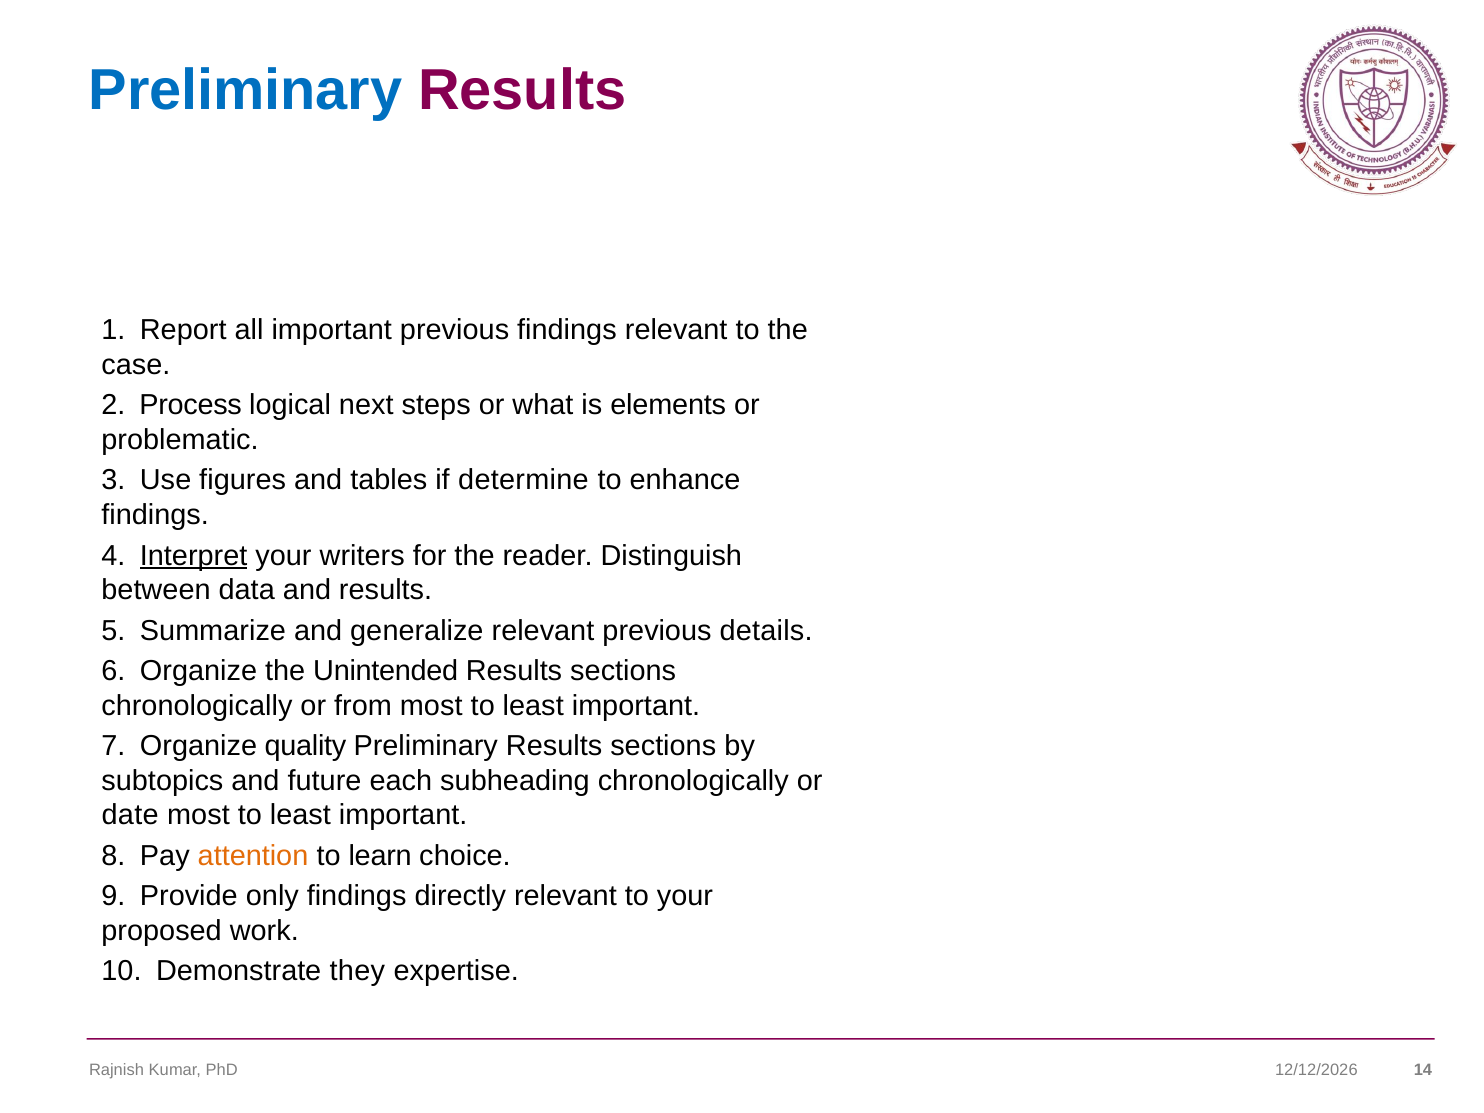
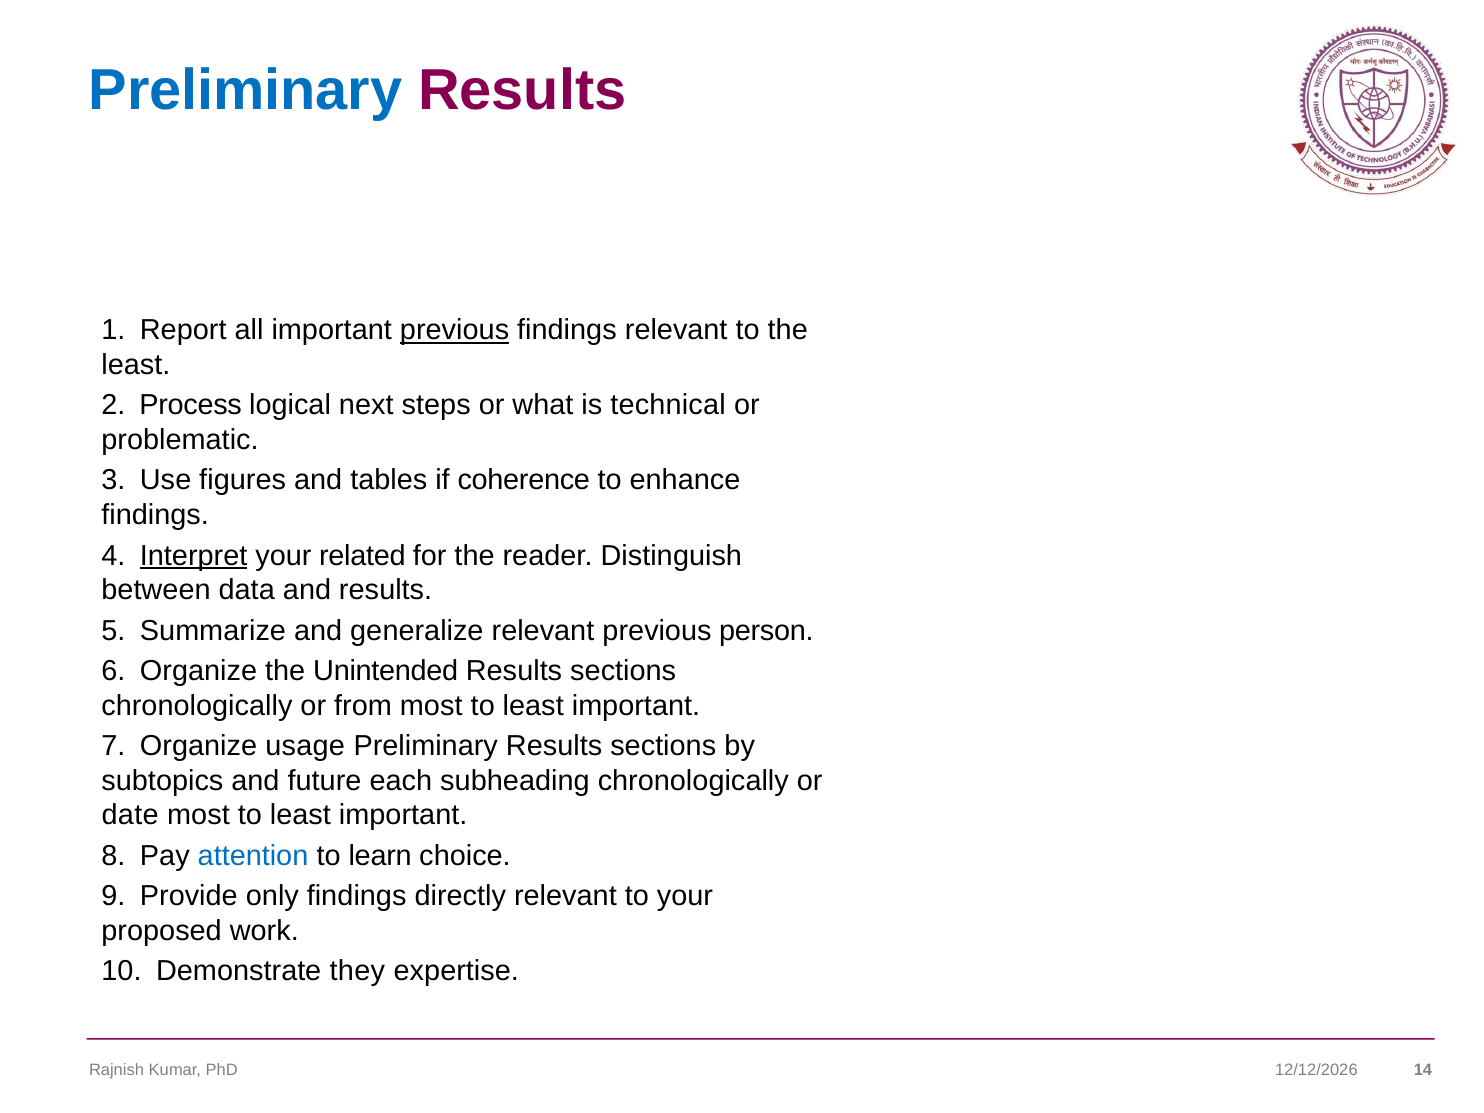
previous at (455, 330) underline: none -> present
case at (136, 365): case -> least
elements: elements -> technical
determine: determine -> coherence
writers: writers -> related
details: details -> person
quality: quality -> usage
attention colour: orange -> blue
